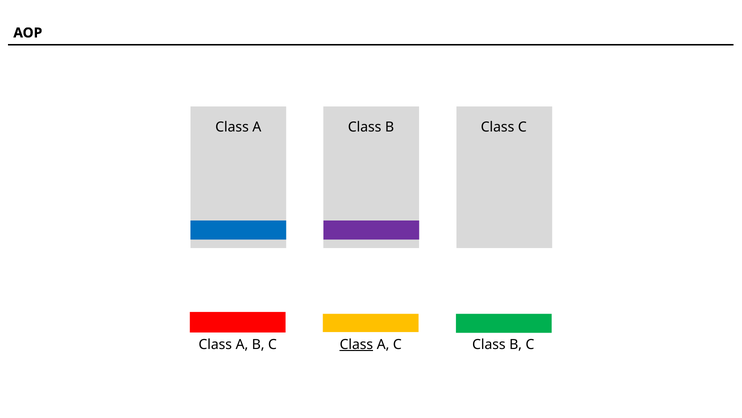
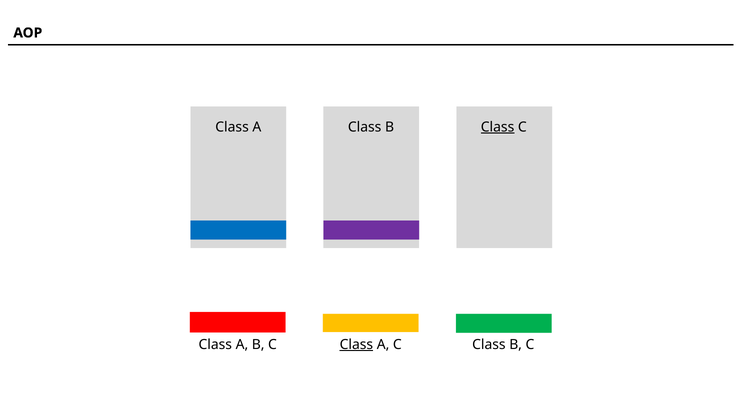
Class at (498, 127) underline: none -> present
